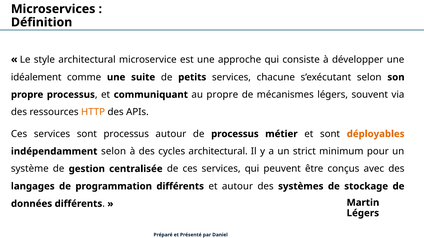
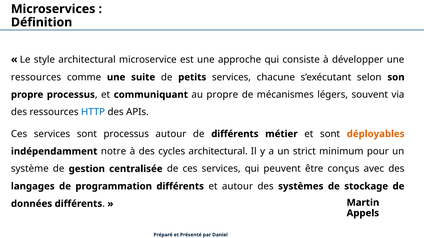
idéalement at (36, 77): idéalement -> ressources
HTTP colour: orange -> blue
de processus: processus -> différents
indépendamment selon: selon -> notre
Légers at (363, 213): Légers -> Appels
